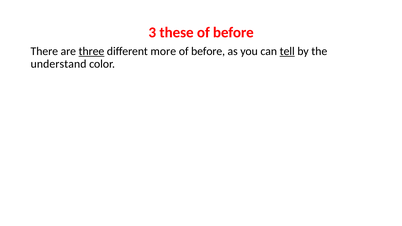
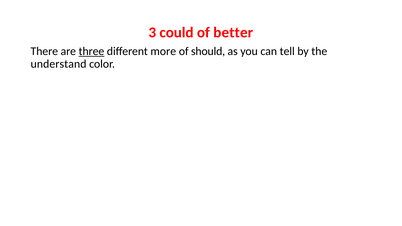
these: these -> could
before at (233, 33): before -> better
before at (208, 51): before -> should
tell underline: present -> none
